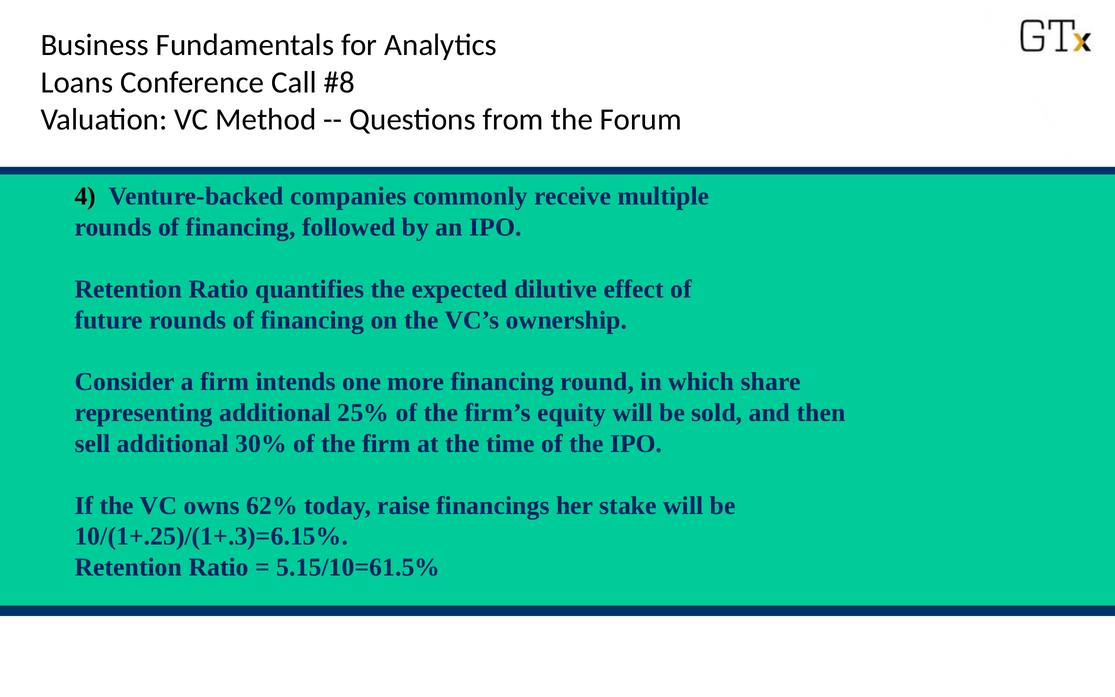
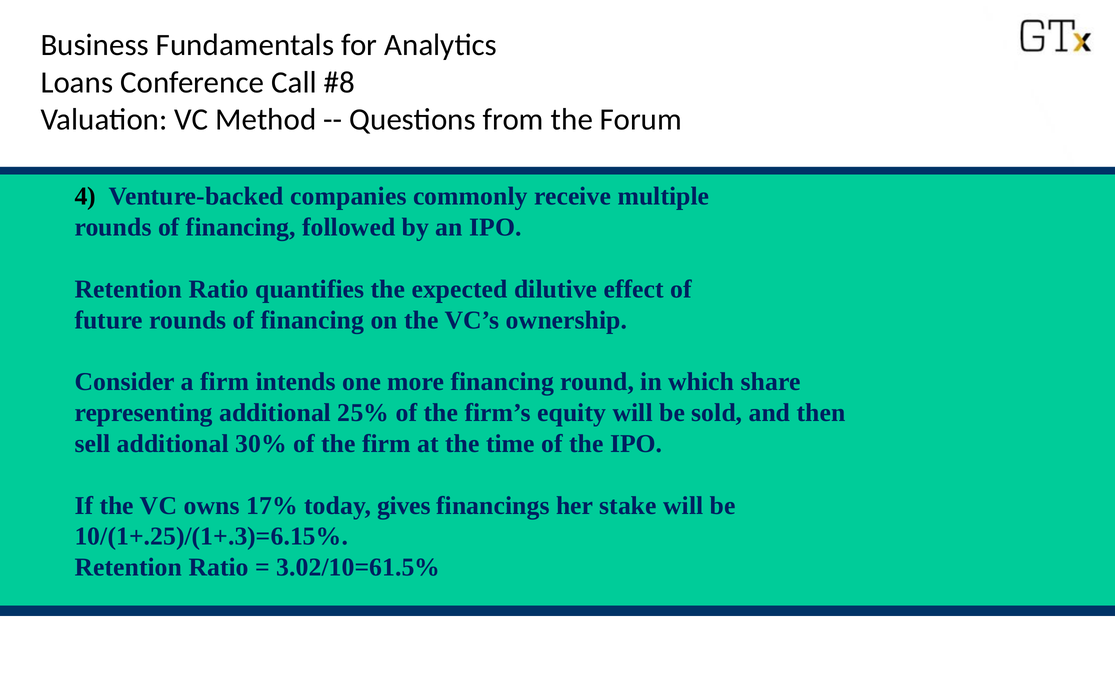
62%: 62% -> 17%
raise: raise -> gives
5.15/10=61.5%: 5.15/10=61.5% -> 3.02/10=61.5%
